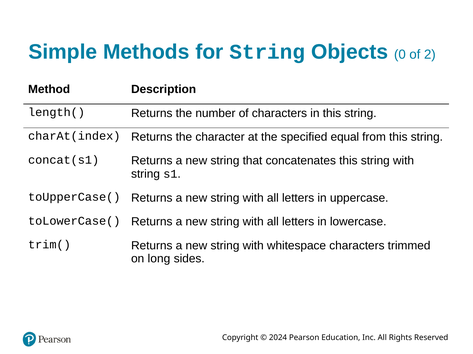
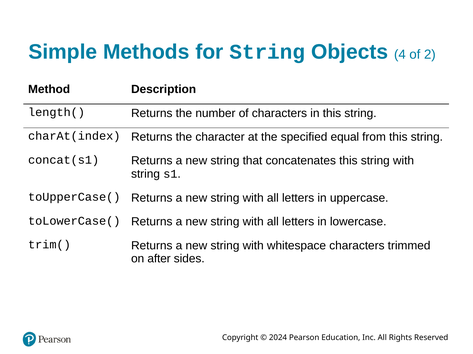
0: 0 -> 4
long: long -> after
